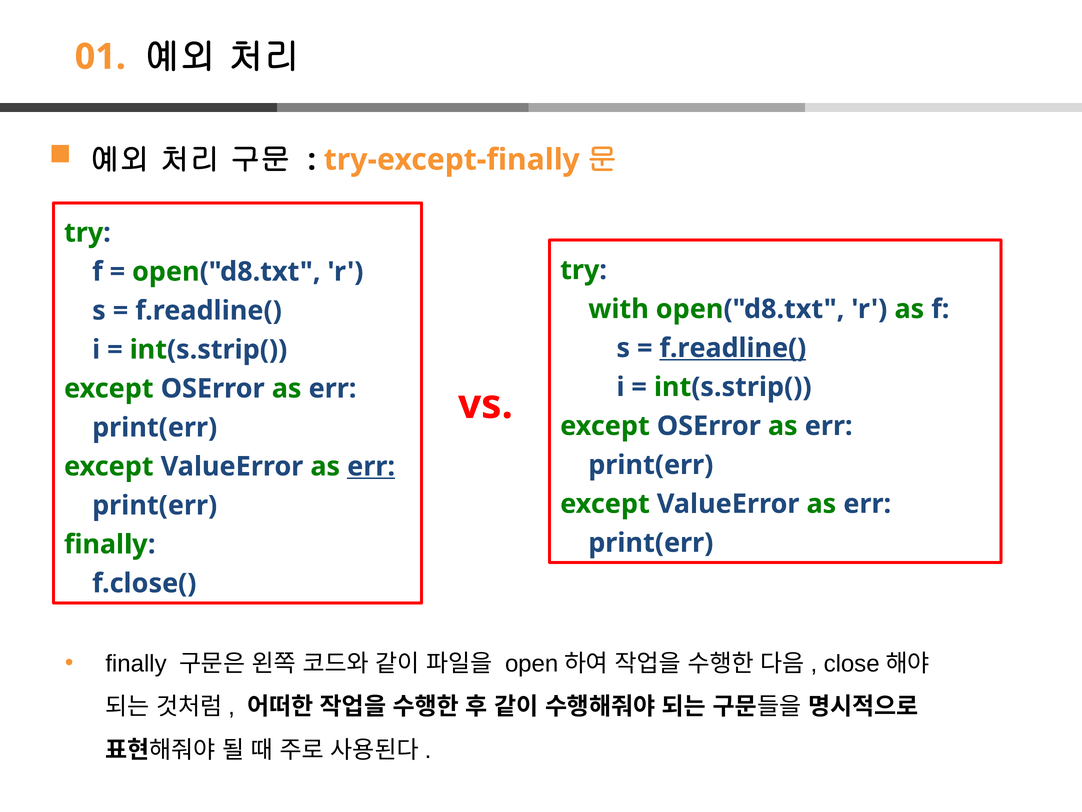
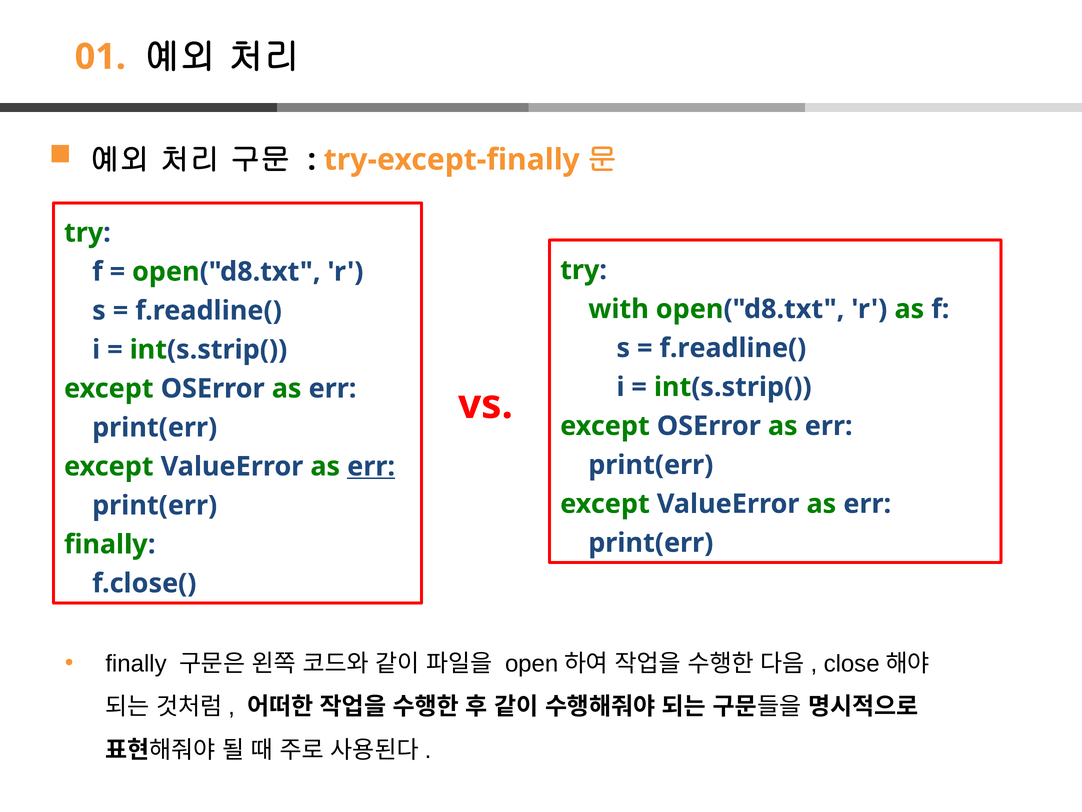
f.readline( at (733, 348) underline: present -> none
